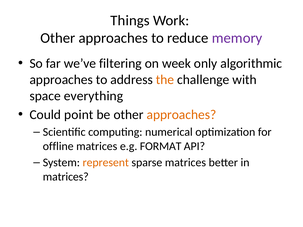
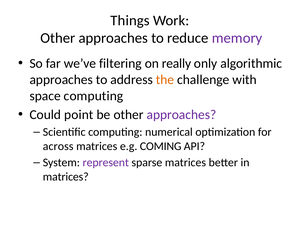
week: week -> really
space everything: everything -> computing
approaches at (181, 115) colour: orange -> purple
offline: offline -> across
FORMAT: FORMAT -> COMING
represent colour: orange -> purple
